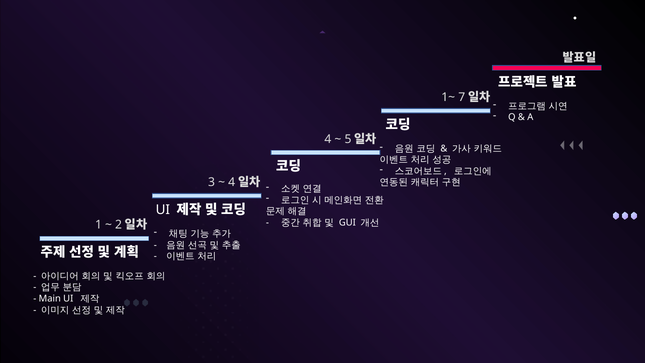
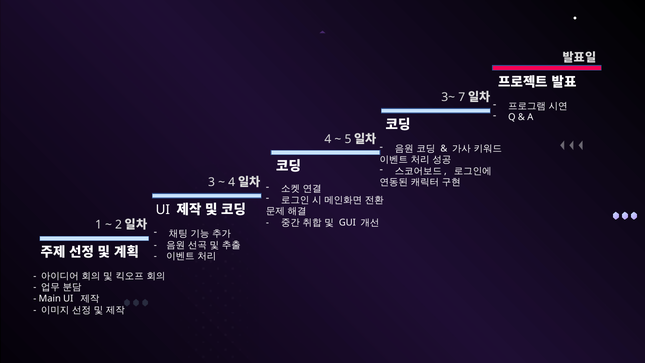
1~: 1~ -> 3~
